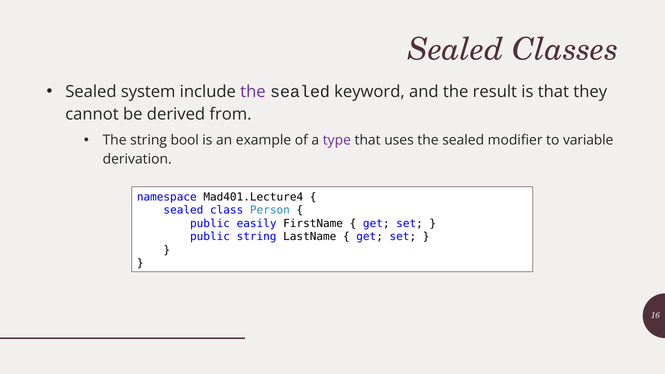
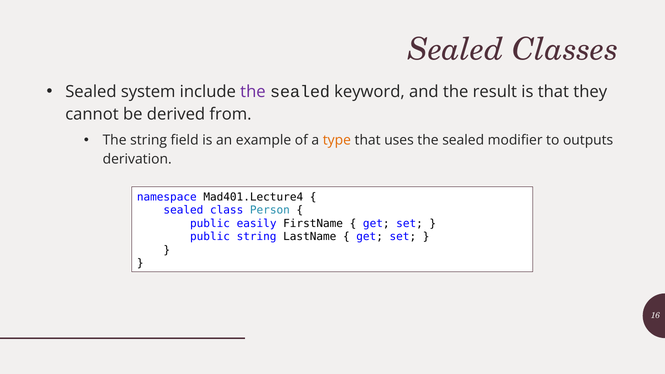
bool: bool -> field
type colour: purple -> orange
variable: variable -> outputs
